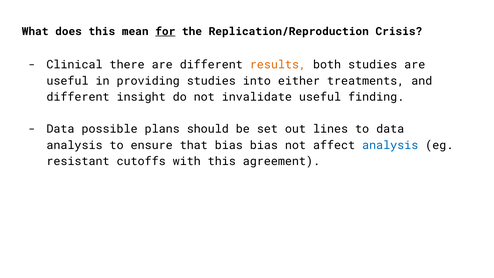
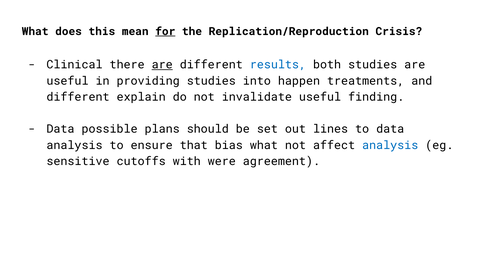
are at (162, 65) underline: none -> present
results colour: orange -> blue
either: either -> happen
insight: insight -> explain
bias bias: bias -> what
resistant: resistant -> sensitive
with this: this -> were
